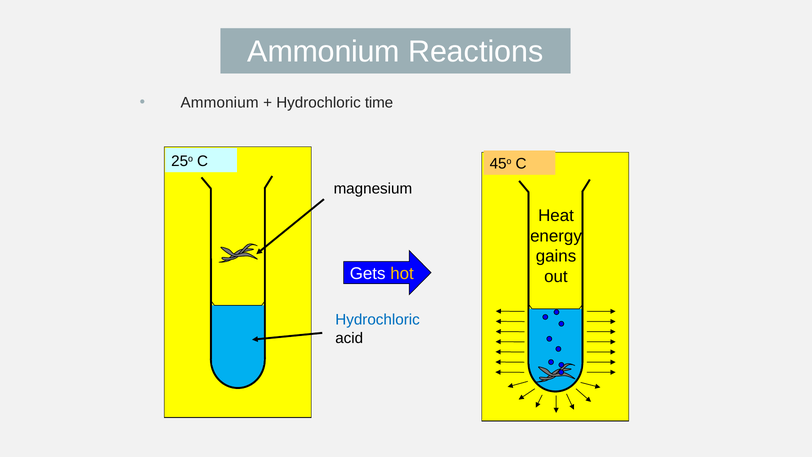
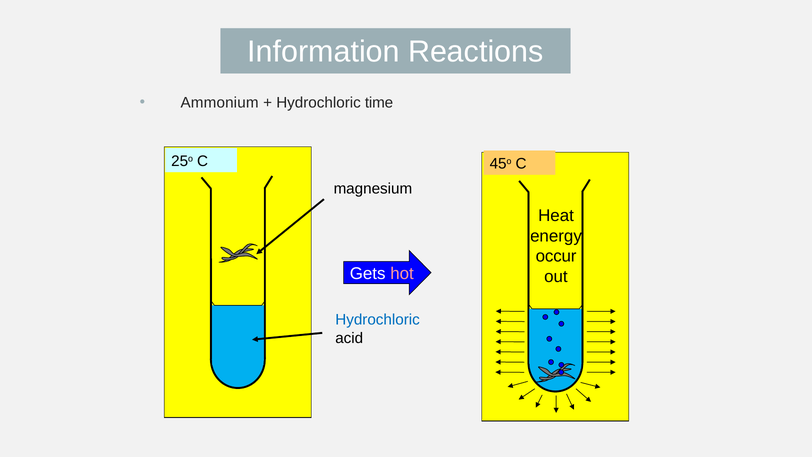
Ammonium at (324, 52): Ammonium -> Information
gains: gains -> occur
hot colour: yellow -> pink
